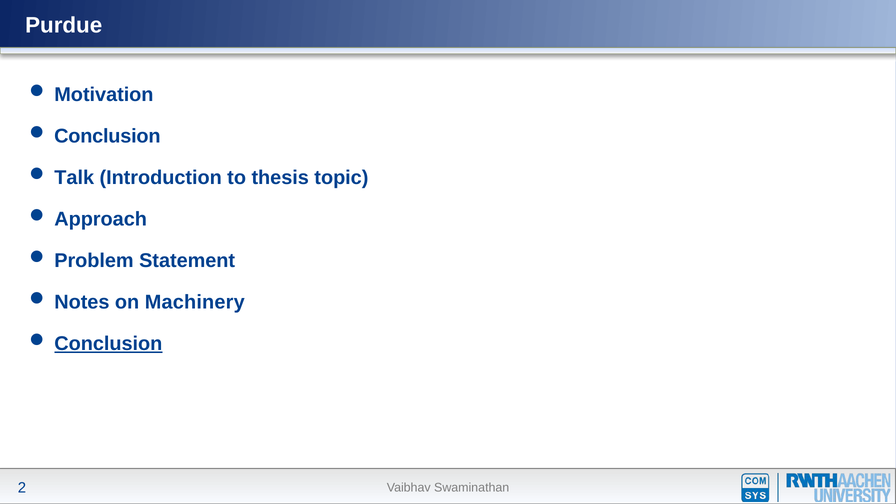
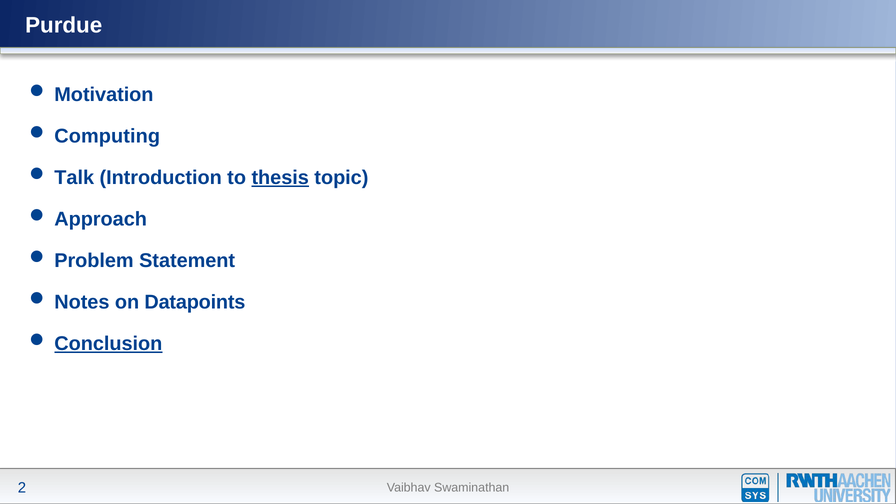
Conclusion at (107, 136): Conclusion -> Computing
thesis underline: none -> present
Machinery: Machinery -> Datapoints
